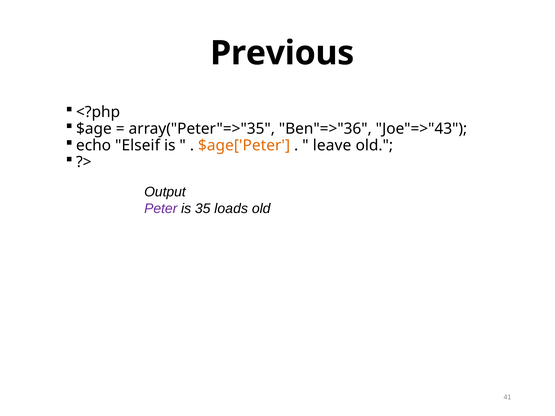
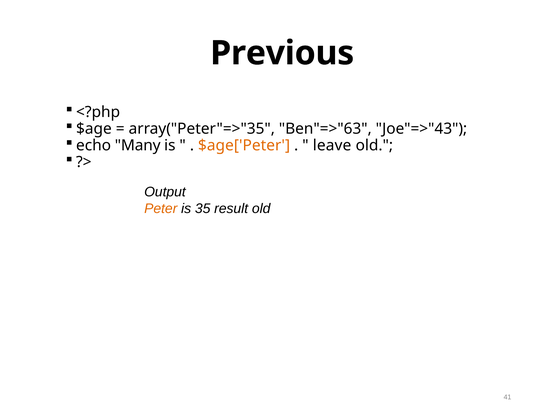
Ben"=>"36: Ben"=>"36 -> Ben"=>"63
Elseif: Elseif -> Many
Peter colour: purple -> orange
loads: loads -> result
